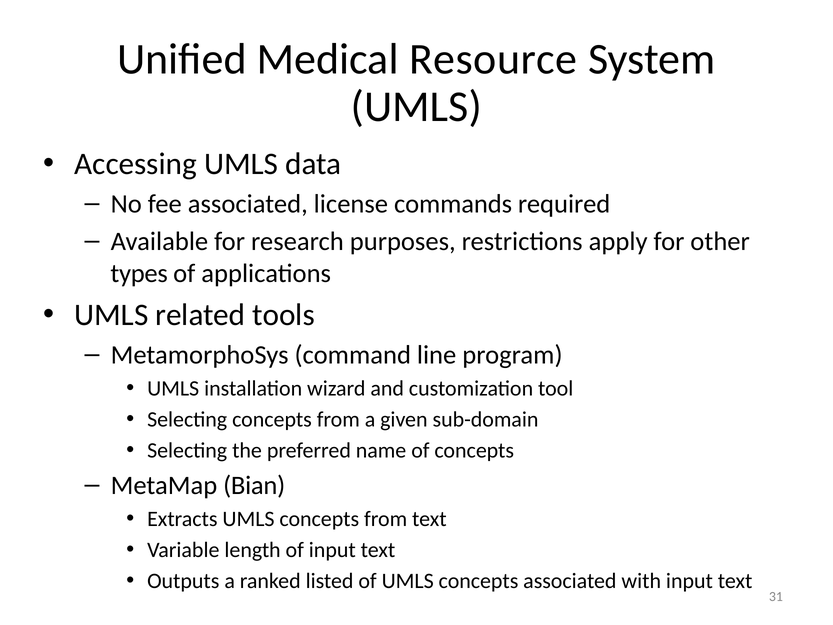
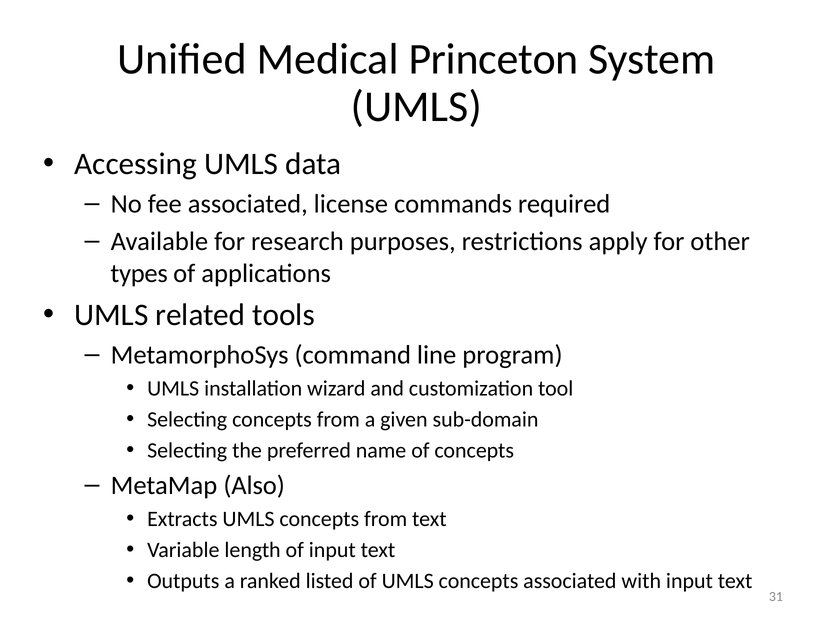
Resource: Resource -> Princeton
Bian: Bian -> Also
